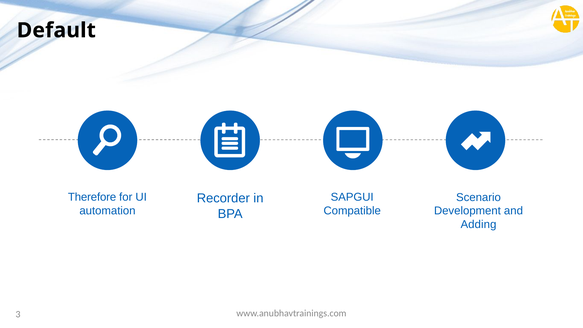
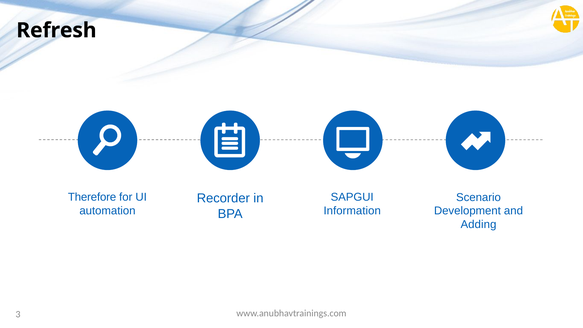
Default: Default -> Refresh
Compatible: Compatible -> Information
